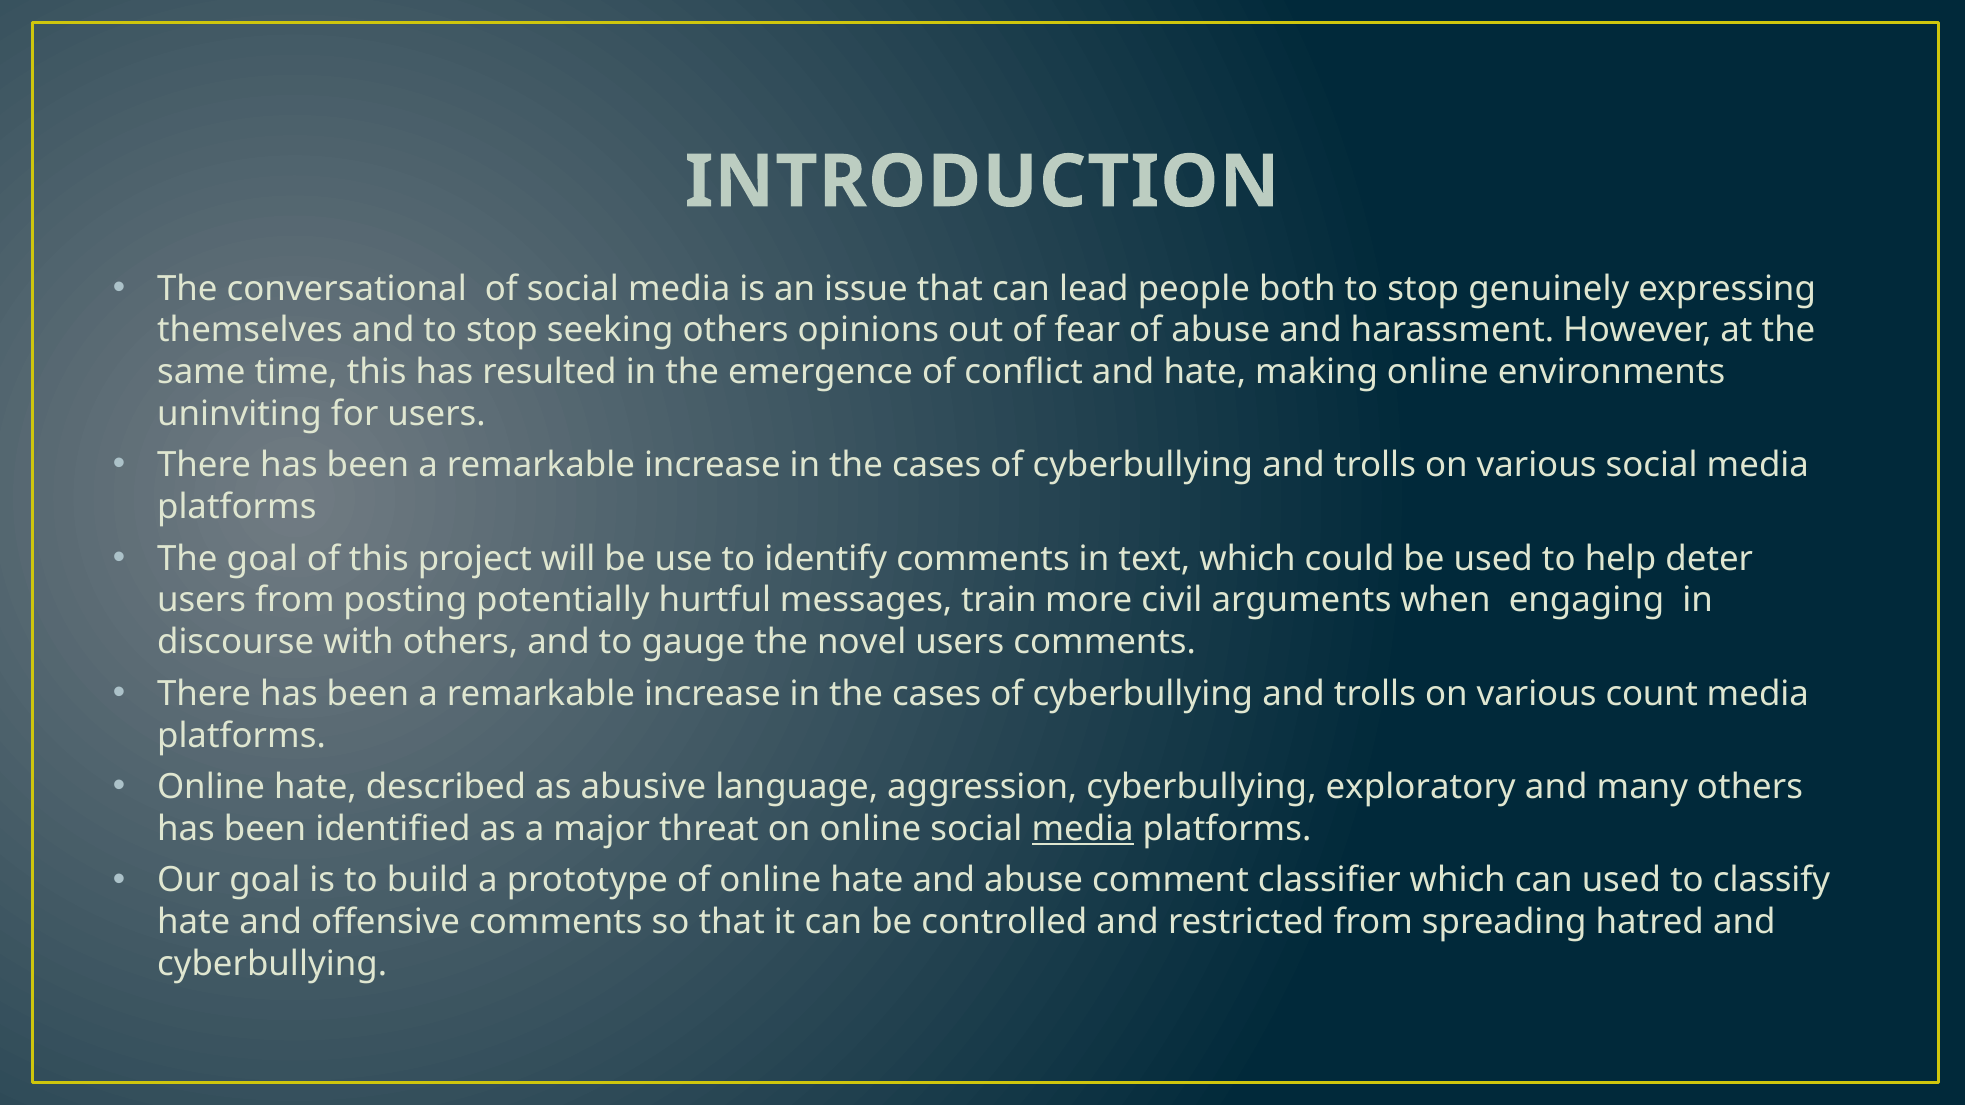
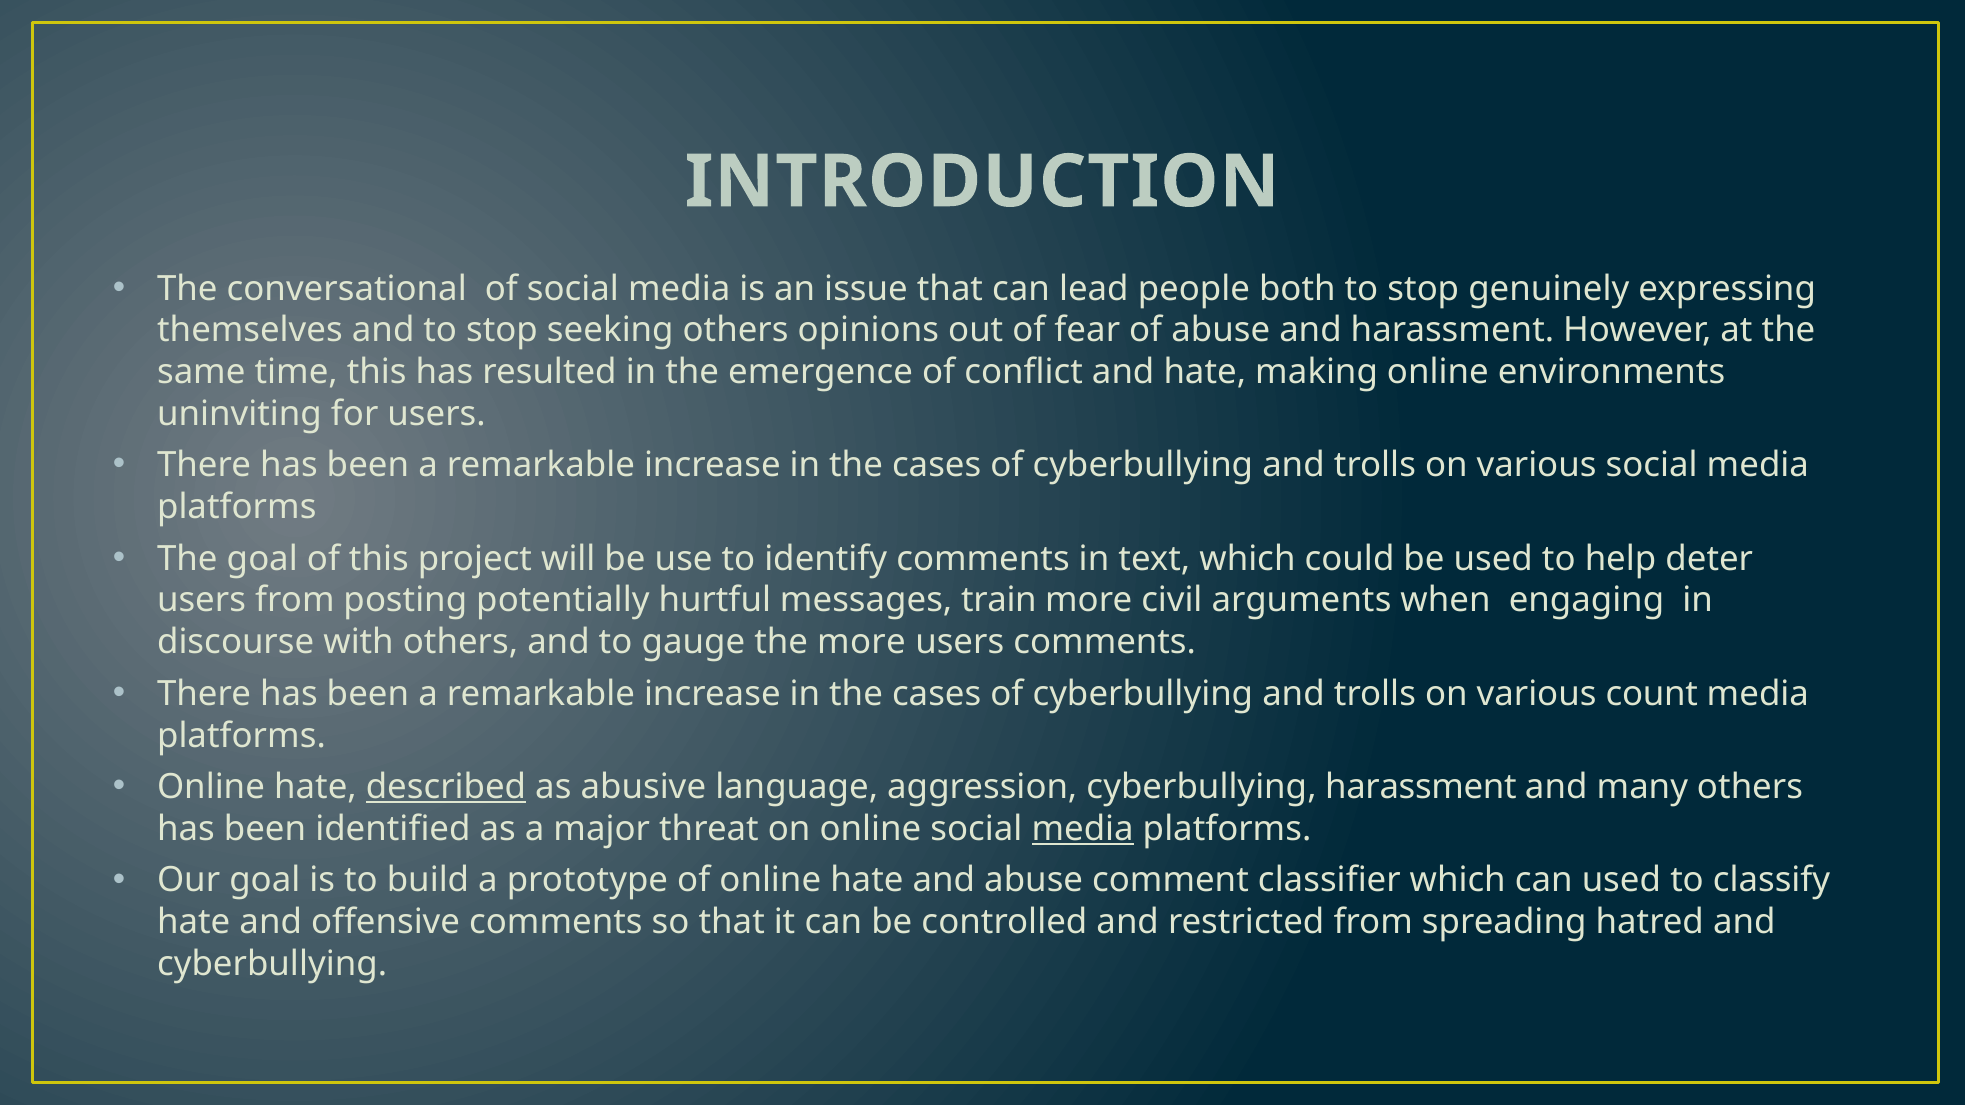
the novel: novel -> more
described underline: none -> present
cyberbullying exploratory: exploratory -> harassment
